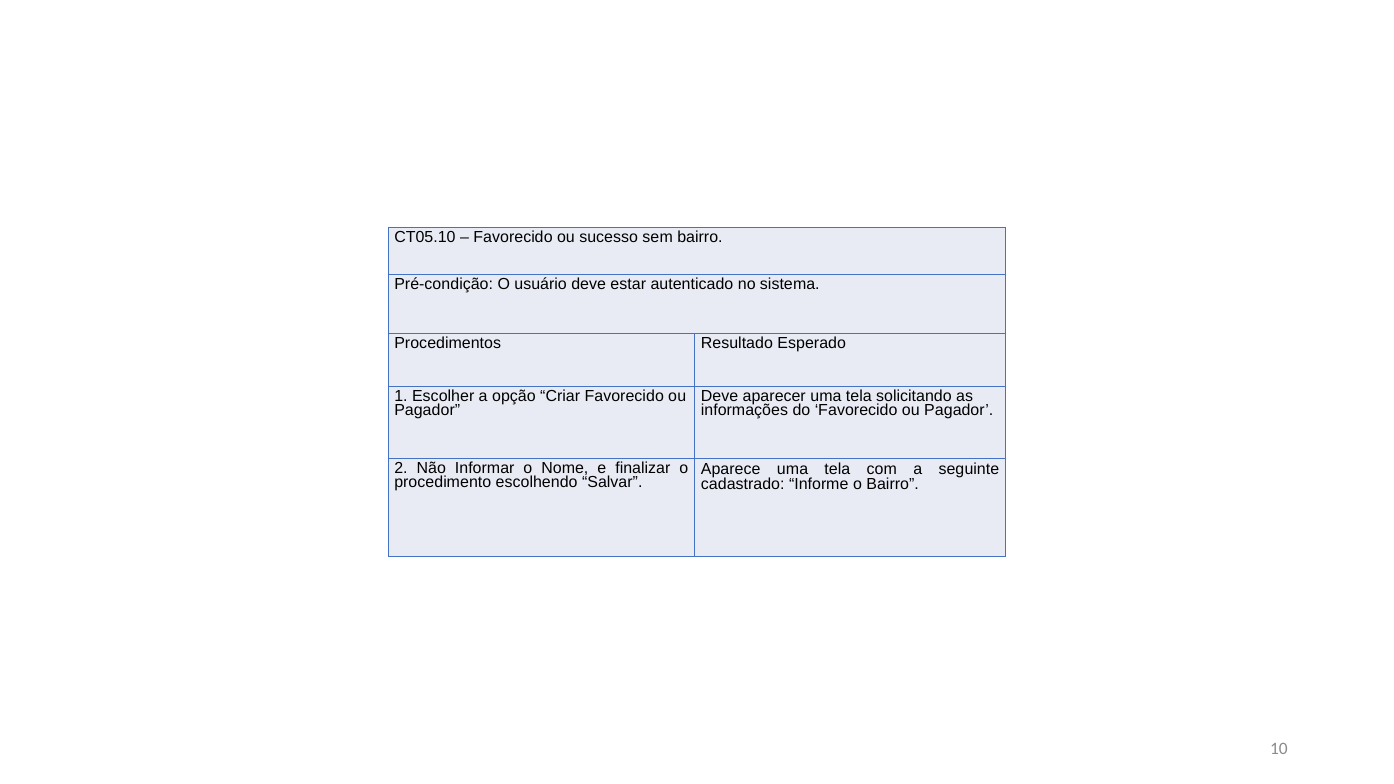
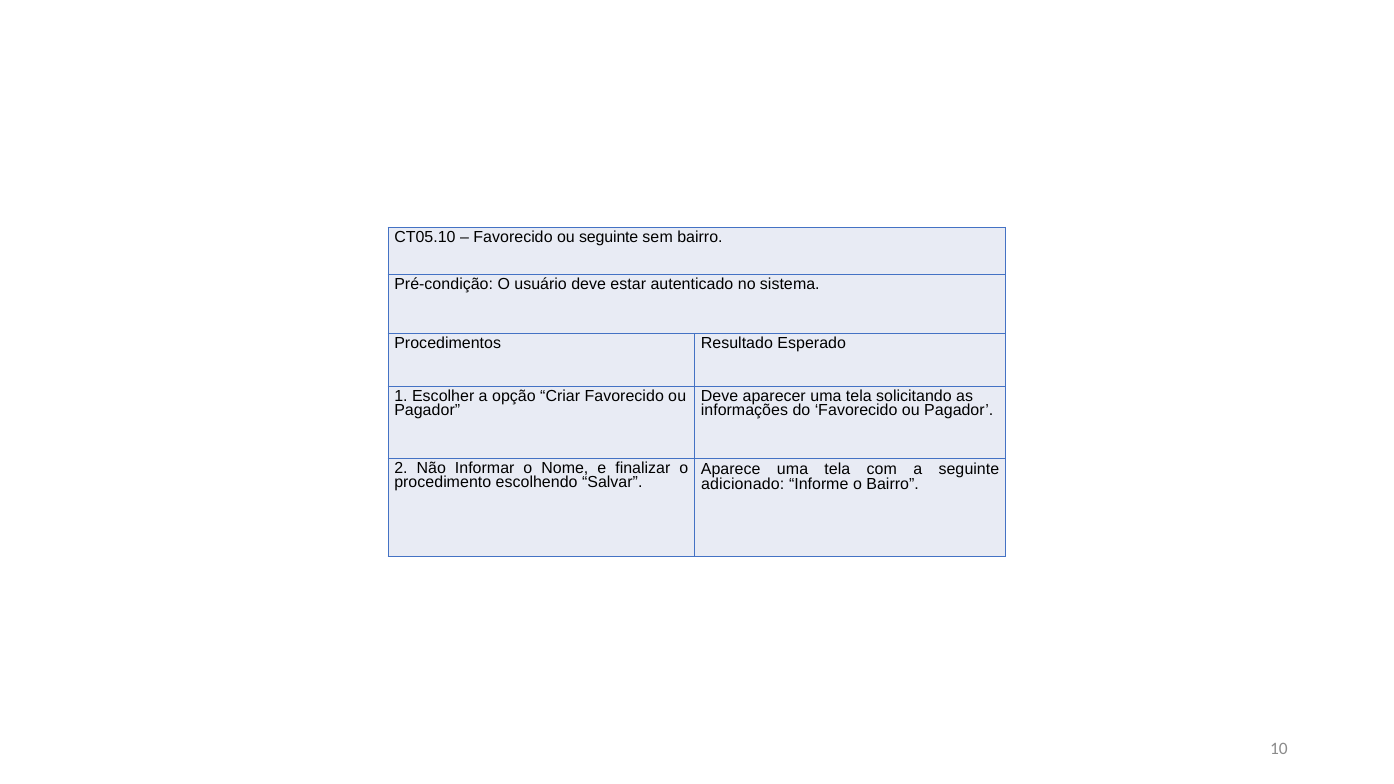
ou sucesso: sucesso -> seguinte
cadastrado: cadastrado -> adicionado
